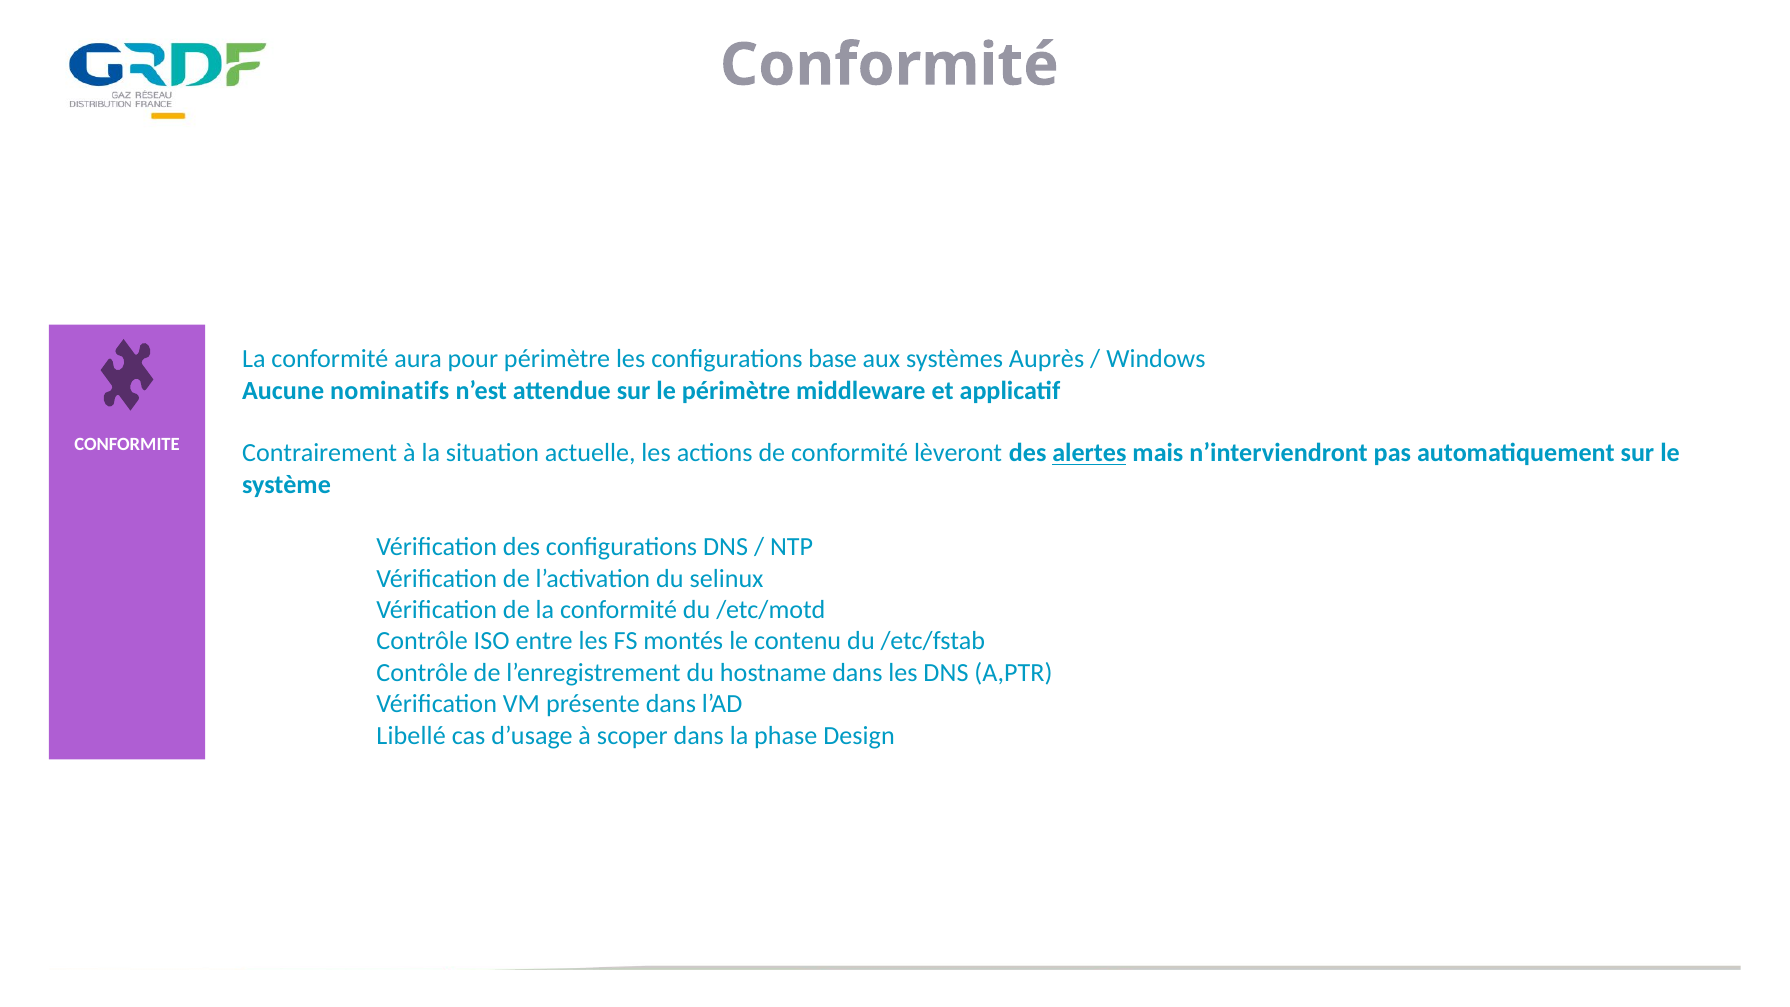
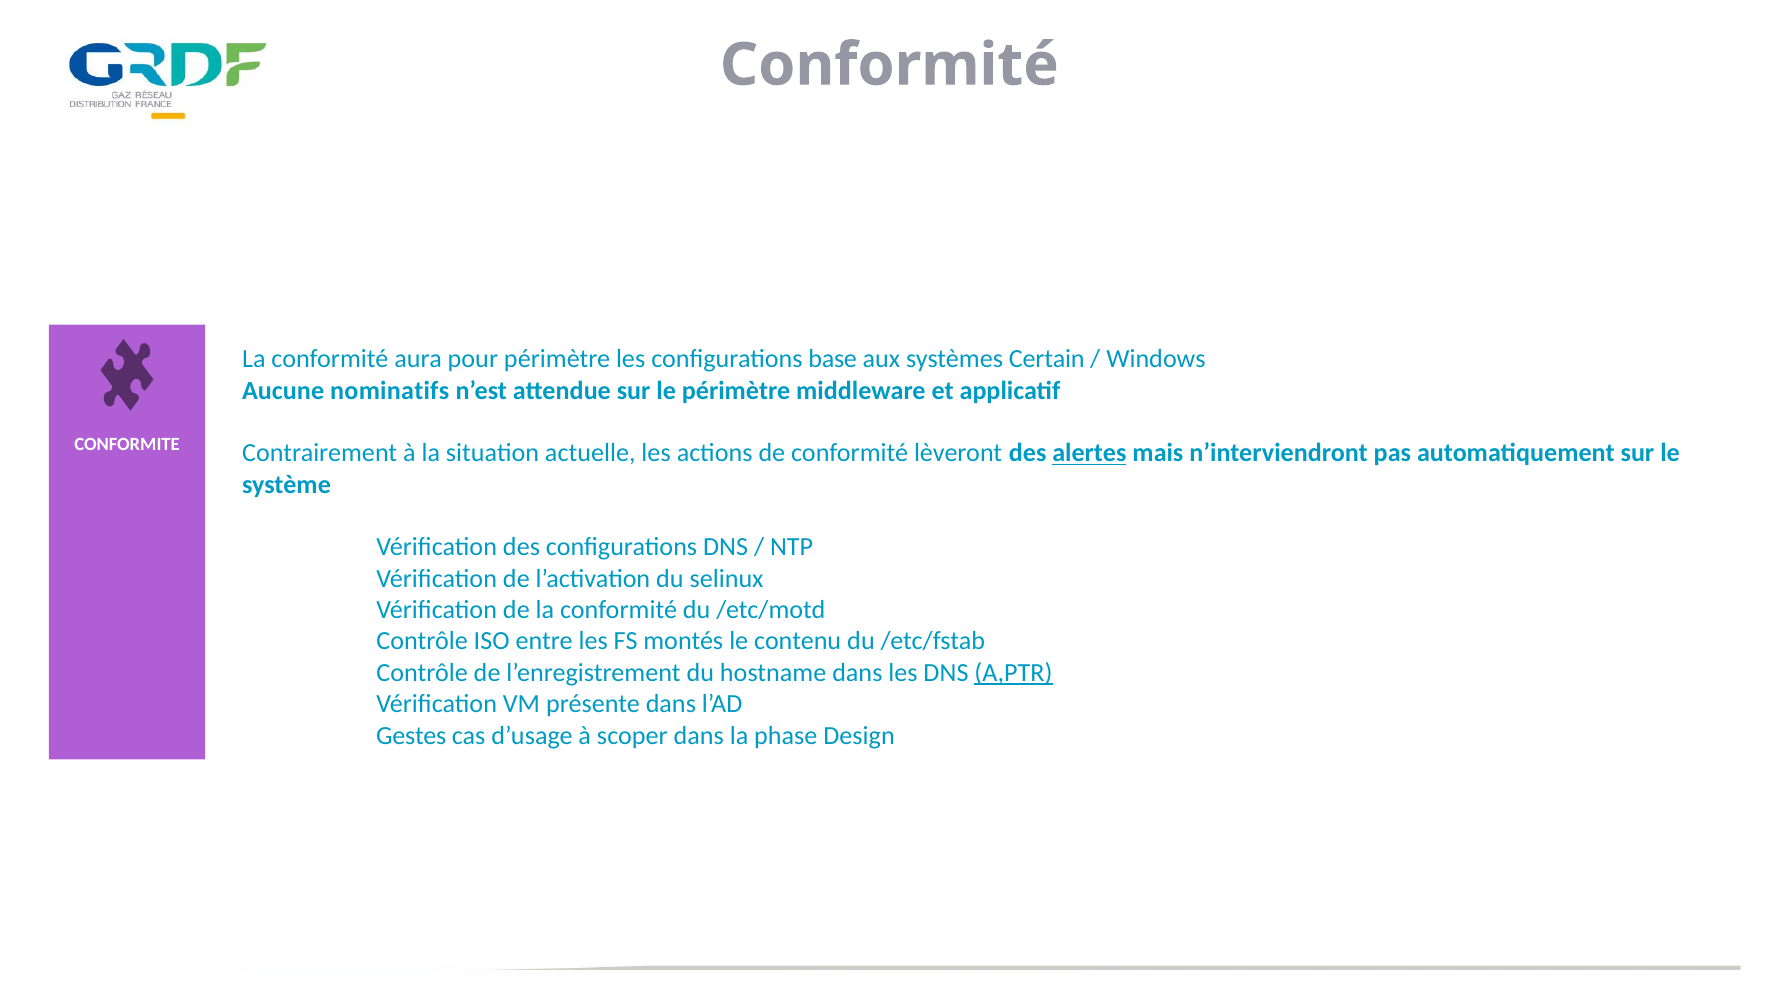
Auprès: Auprès -> Certain
A,PTR underline: none -> present
Libellé: Libellé -> Gestes
